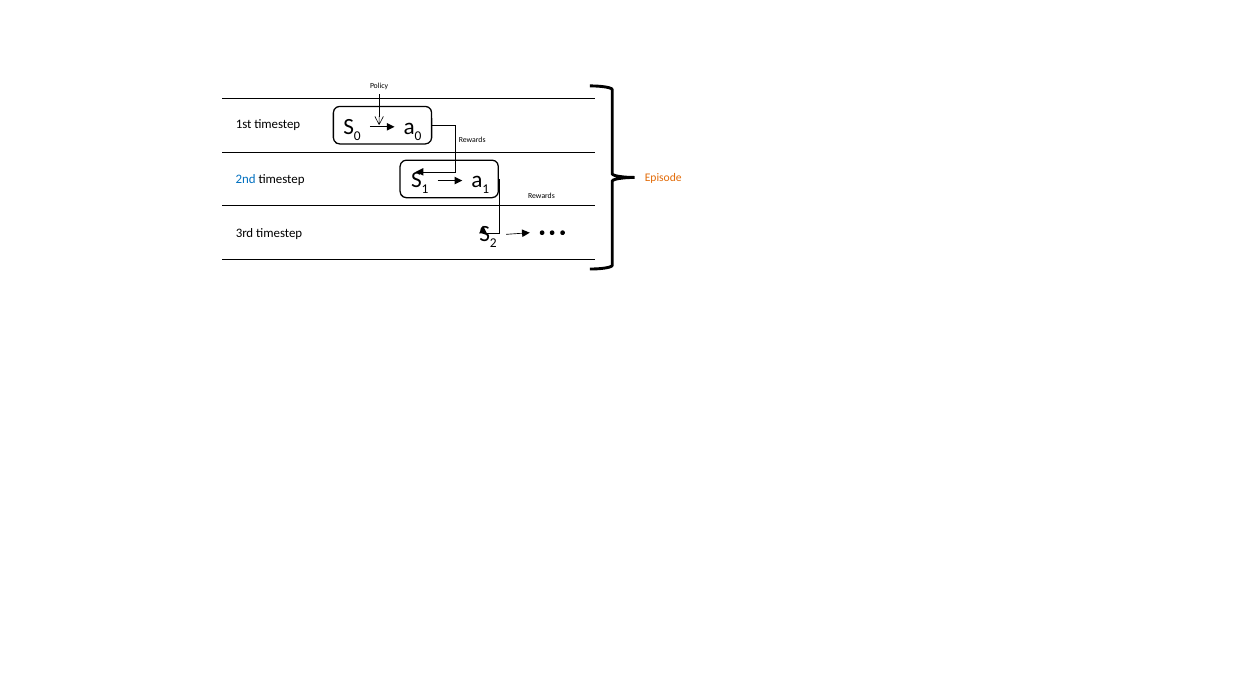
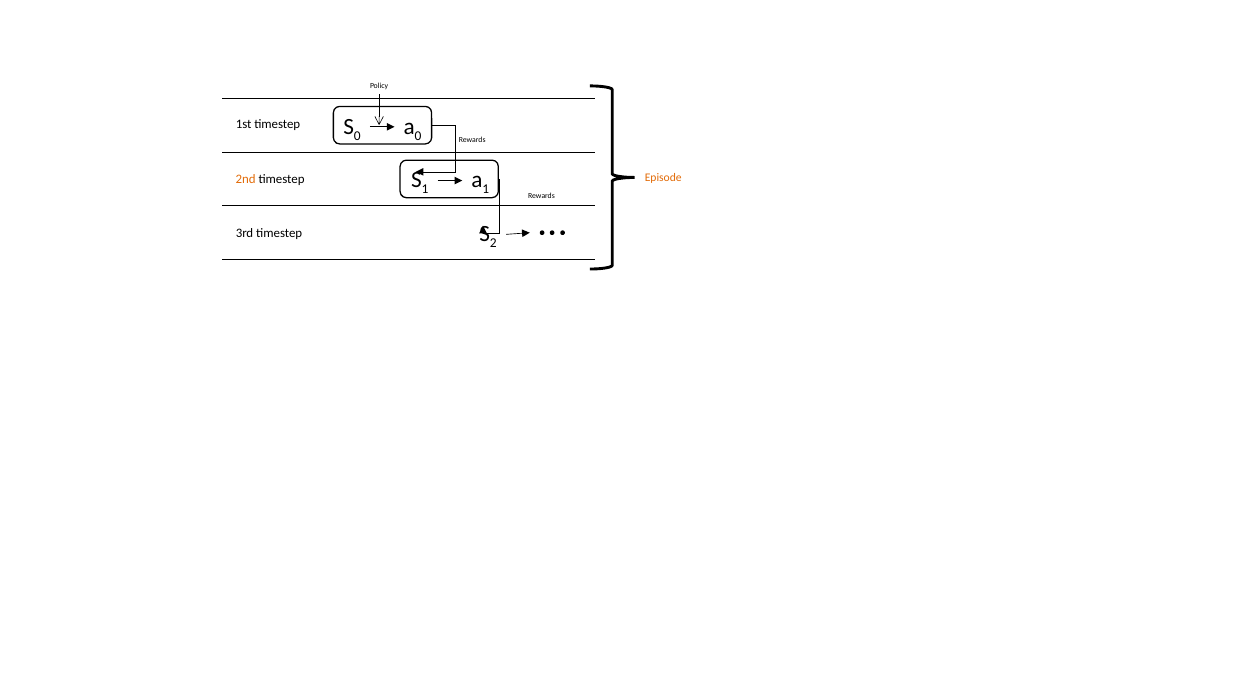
2nd colour: blue -> orange
